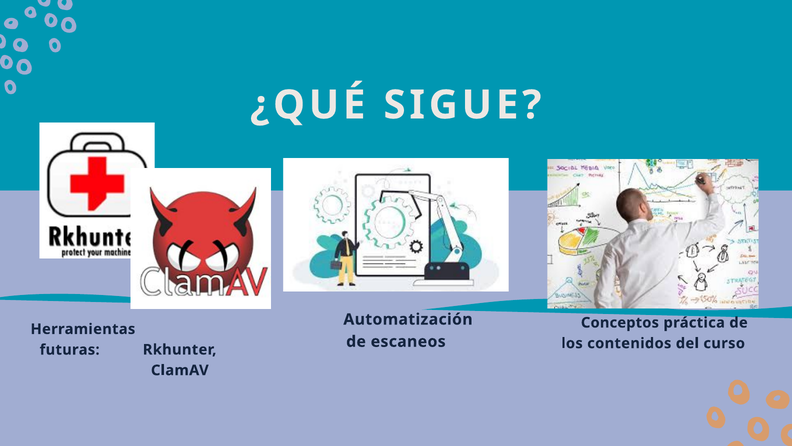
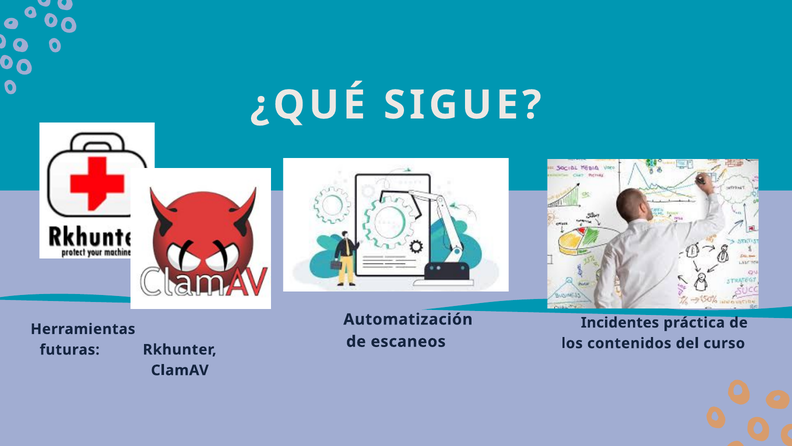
Conceptos: Conceptos -> Incidentes
